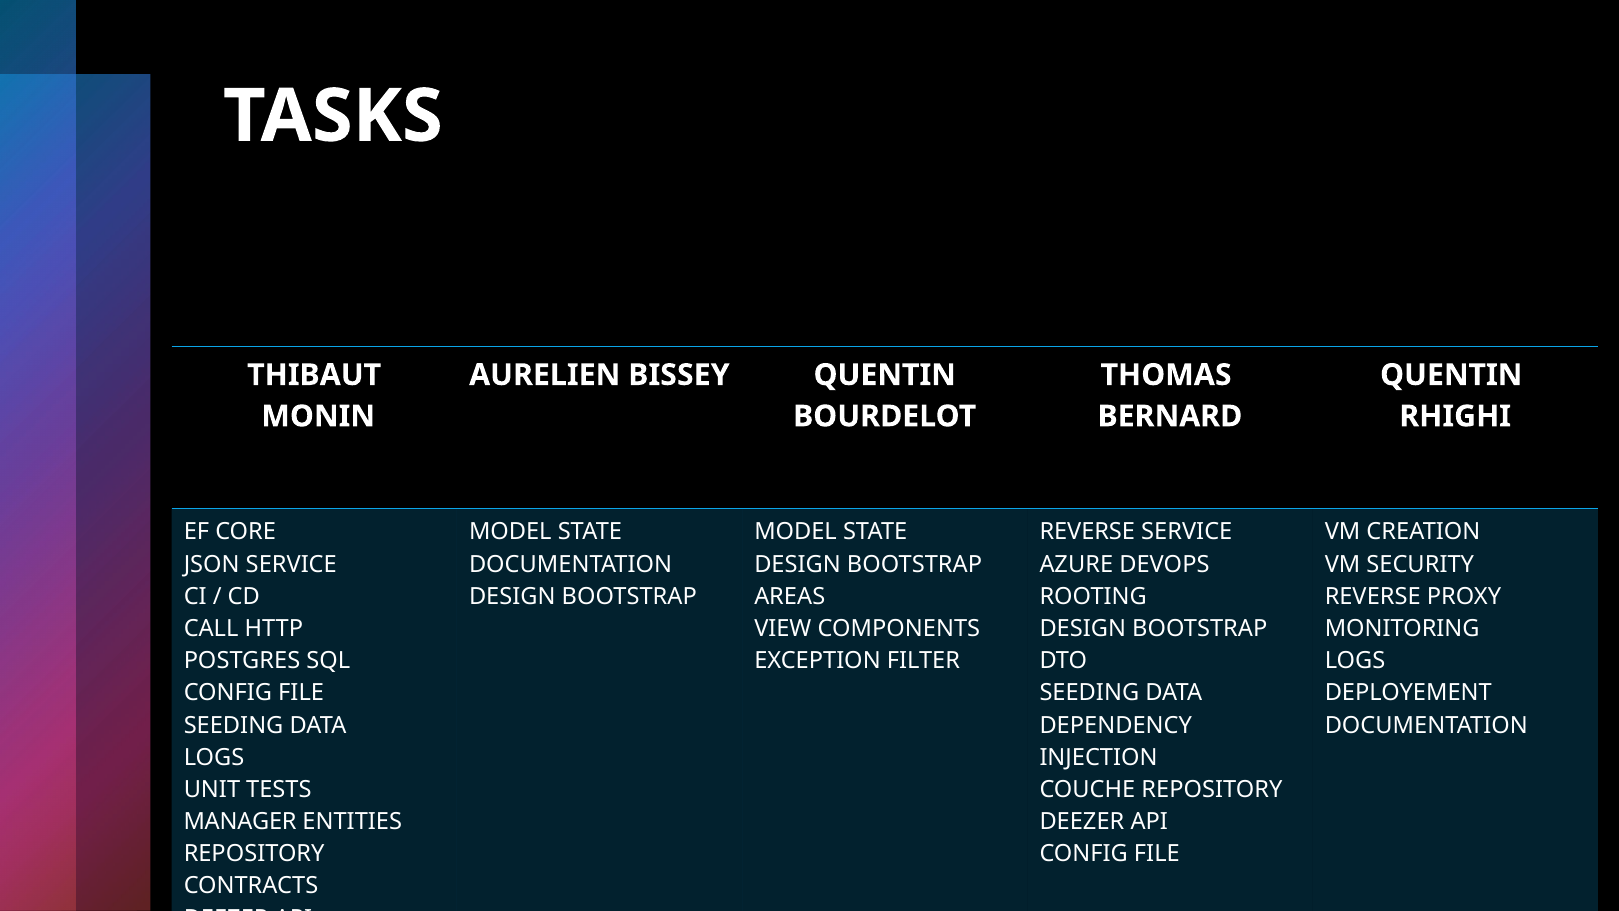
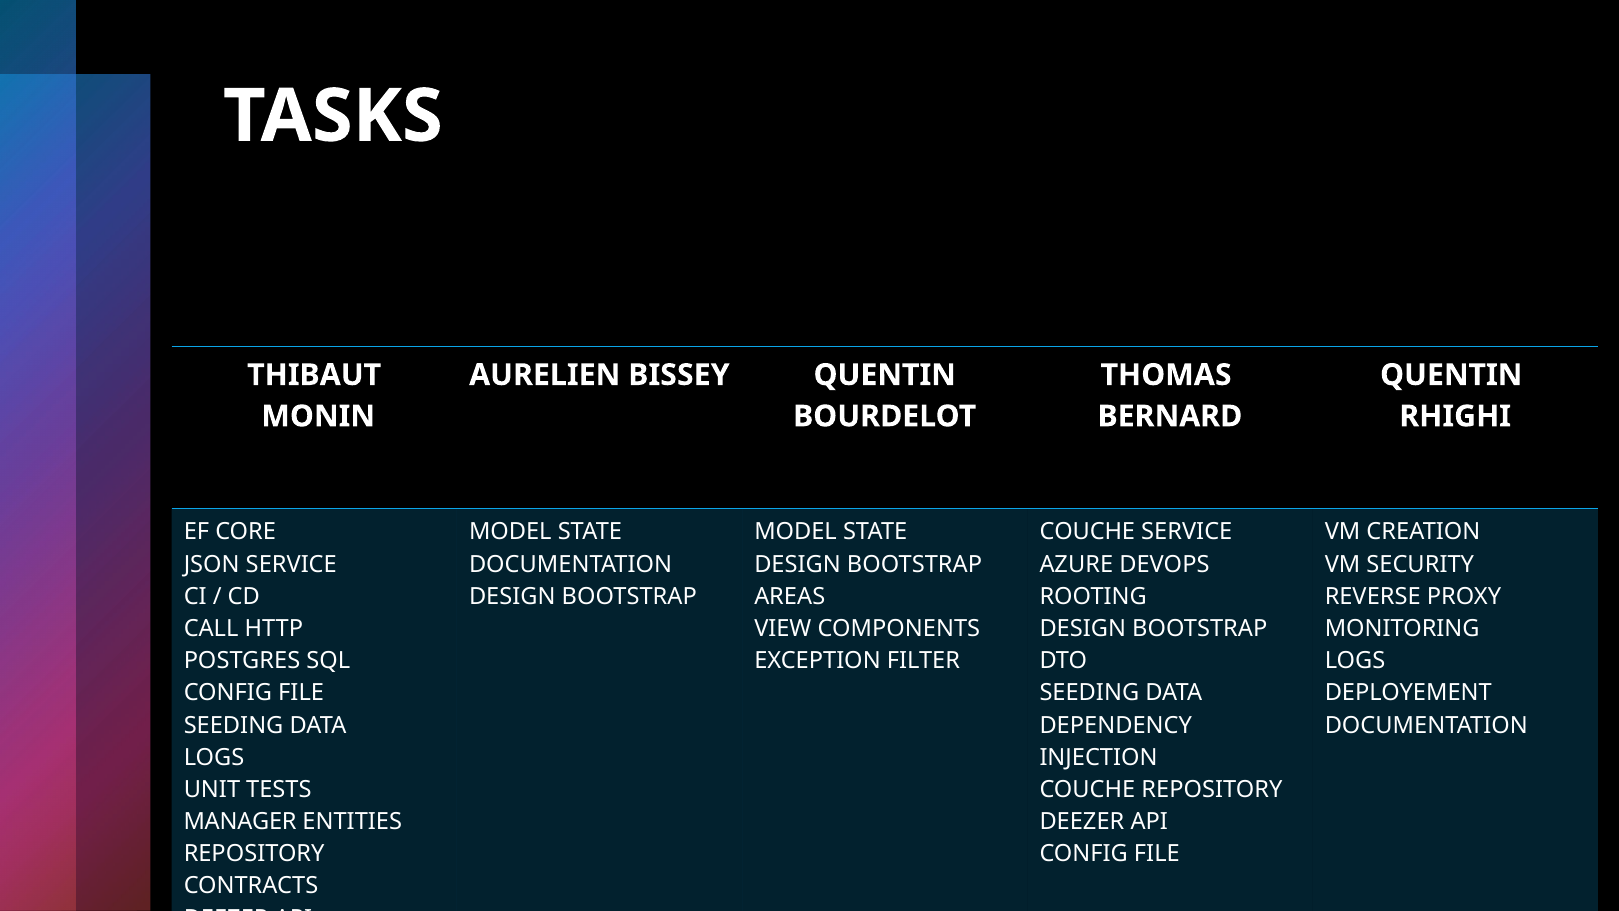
REVERSE at (1087, 532): REVERSE -> COUCHE
